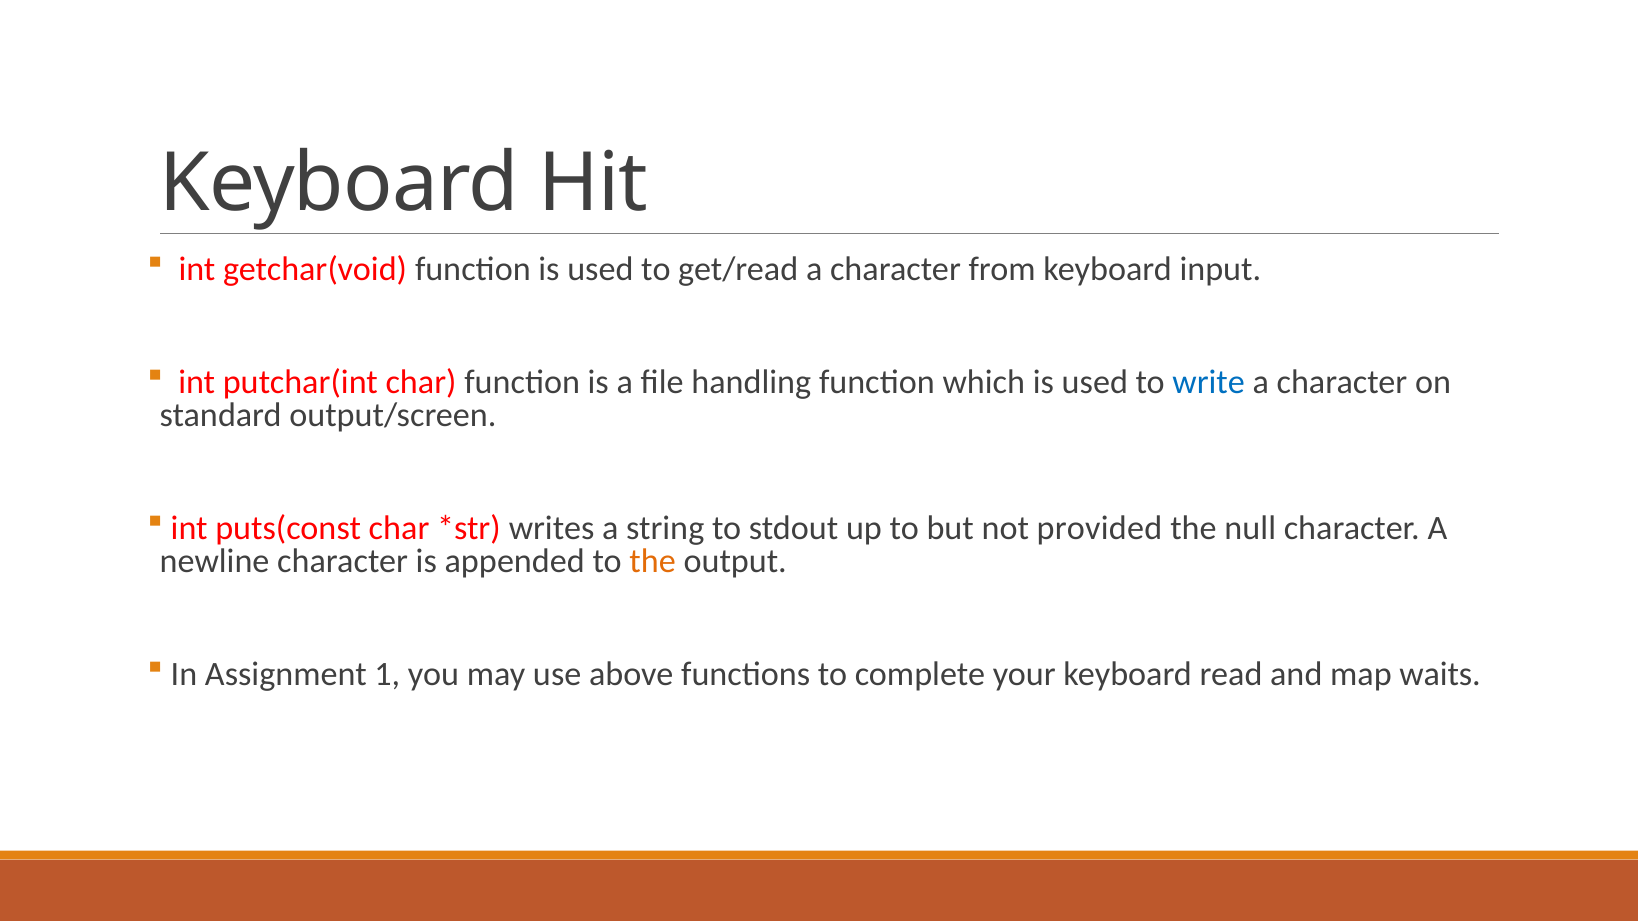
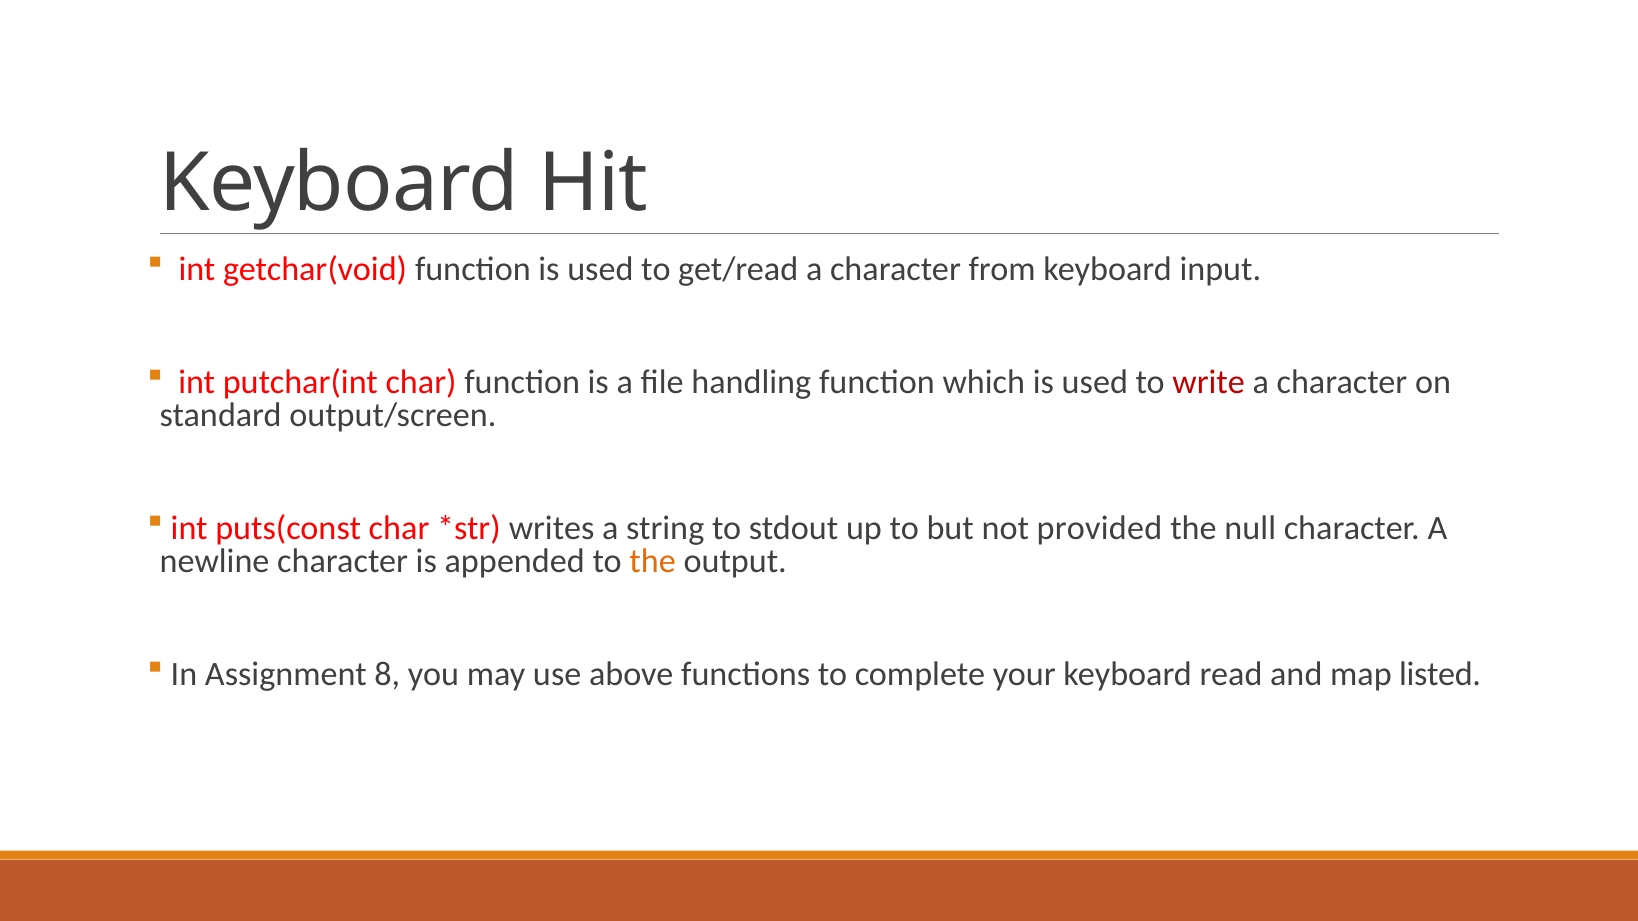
write colour: blue -> red
1: 1 -> 8
waits: waits -> listed
